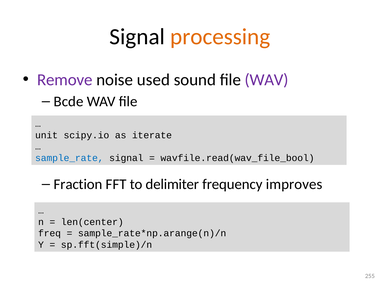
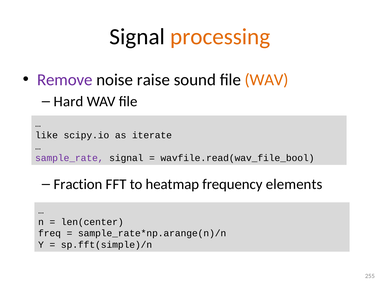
used: used -> raise
WAV at (267, 80) colour: purple -> orange
Bcde: Bcde -> Hard
unit: unit -> like
sample_rate colour: blue -> purple
delimiter: delimiter -> heatmap
improves: improves -> elements
